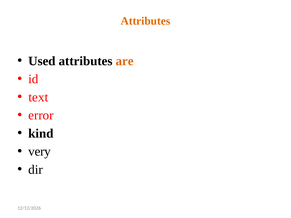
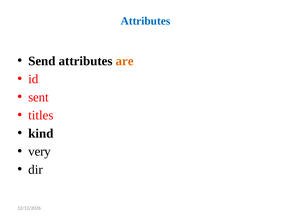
Attributes at (145, 21) colour: orange -> blue
Used: Used -> Send
text: text -> sent
error: error -> titles
